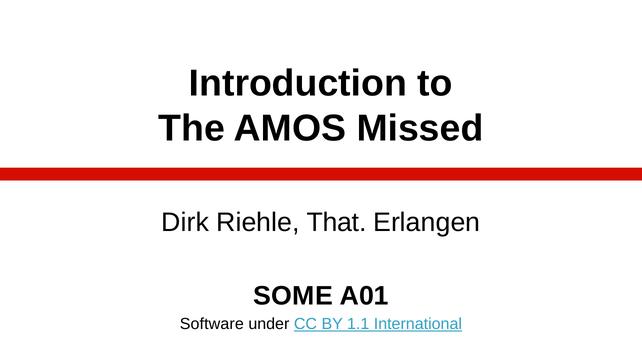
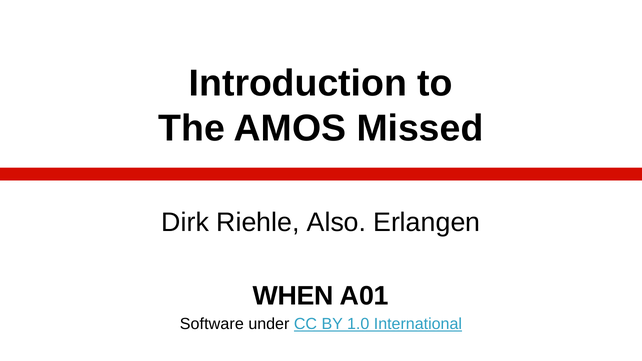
That: That -> Also
SOME: SOME -> WHEN
1.1: 1.1 -> 1.0
